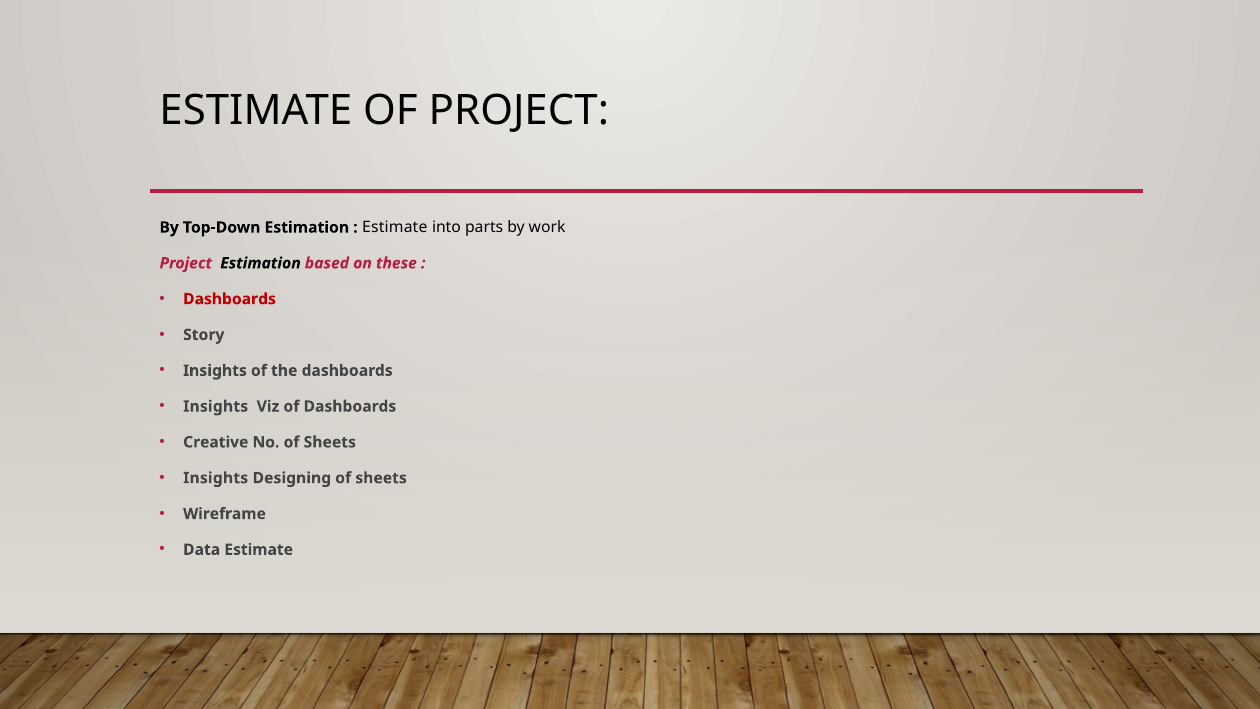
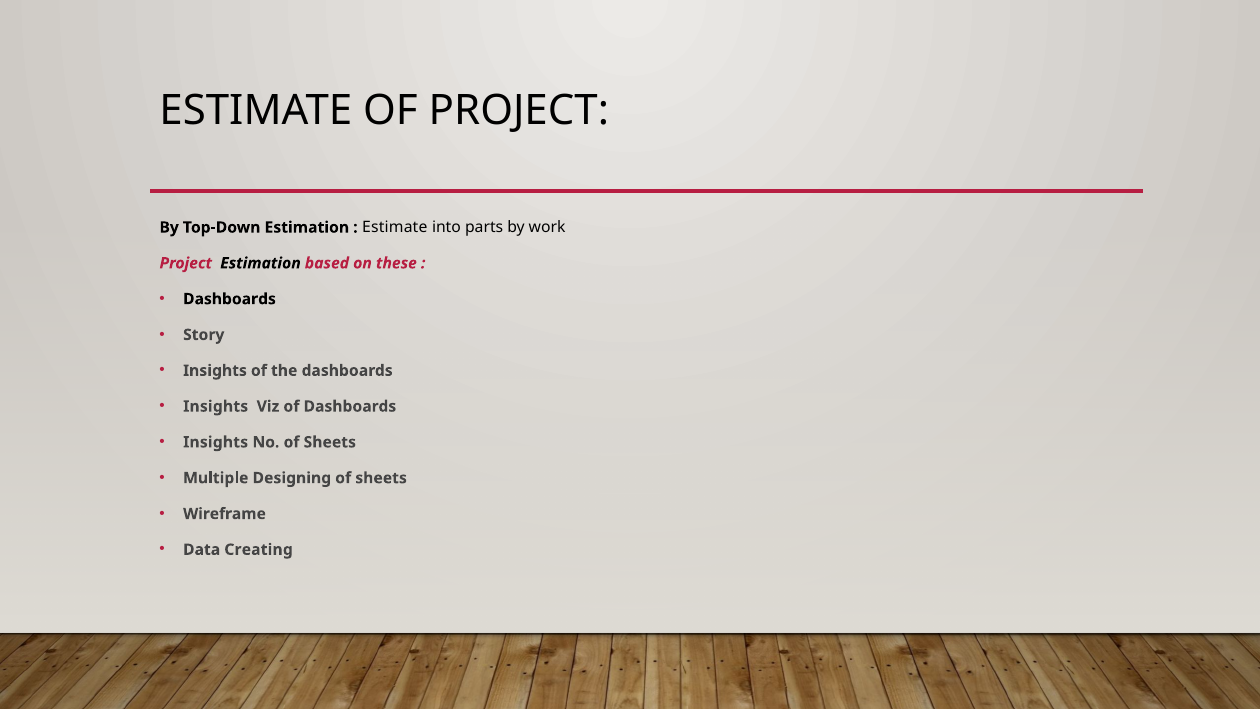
Dashboards at (229, 299) colour: red -> black
Creative at (216, 442): Creative -> Insights
Insights at (216, 478): Insights -> Multiple
Data Estimate: Estimate -> Creating
